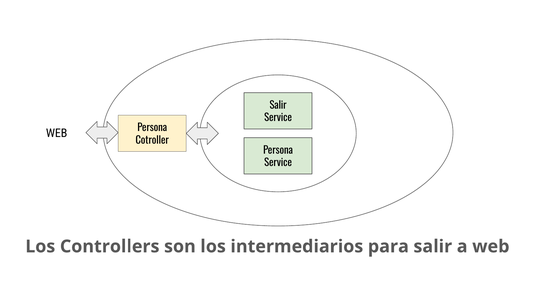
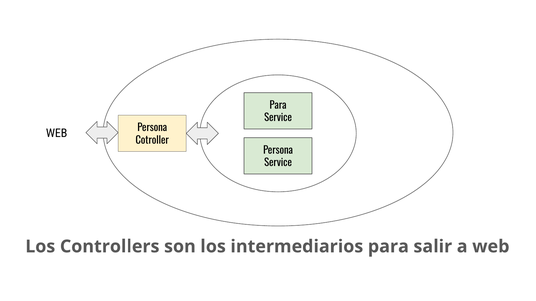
Salir at (278, 105): Salir -> Para
